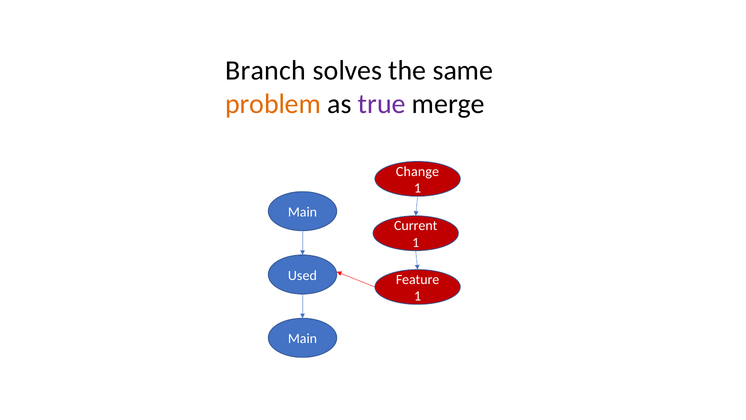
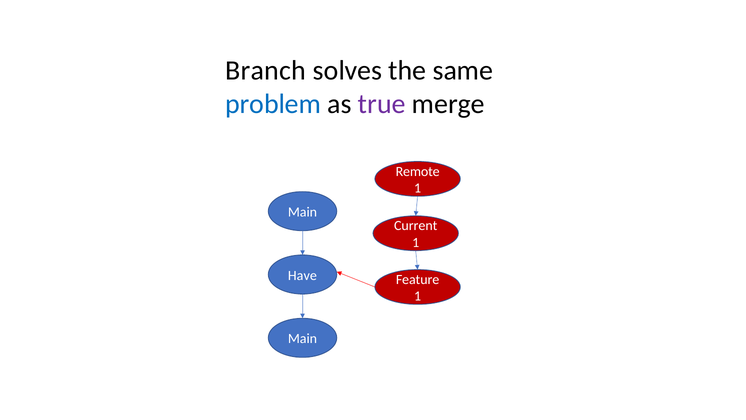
problem colour: orange -> blue
Change: Change -> Remote
Used: Used -> Have
